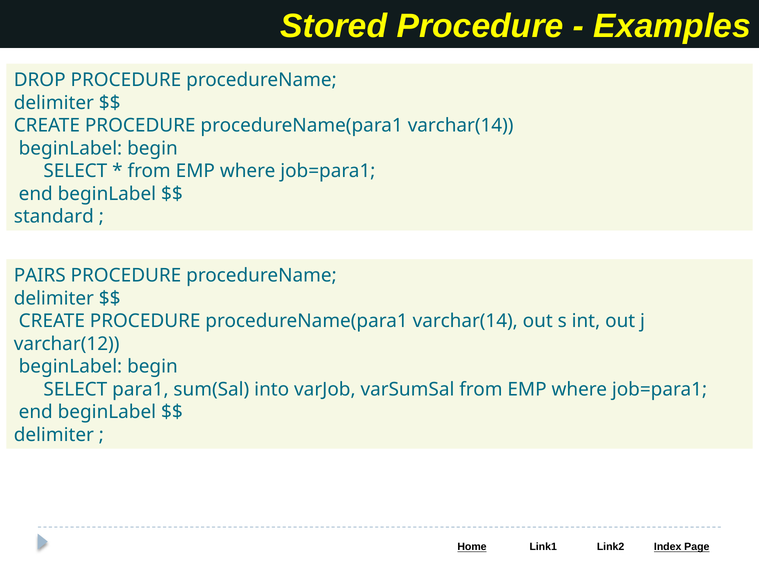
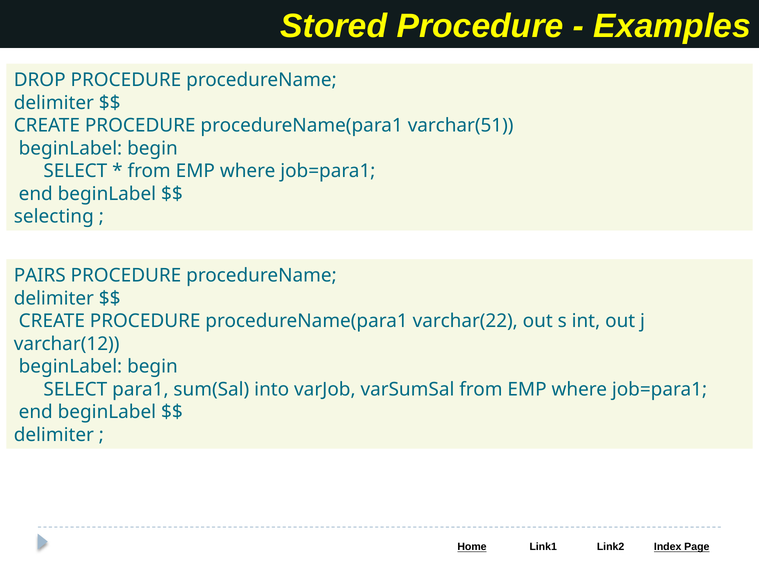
varchar(14 at (461, 126): varchar(14 -> varchar(51
standard: standard -> selecting
varchar(14 at (465, 321): varchar(14 -> varchar(22
